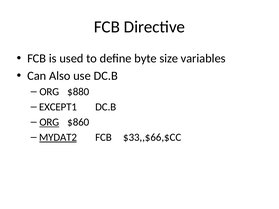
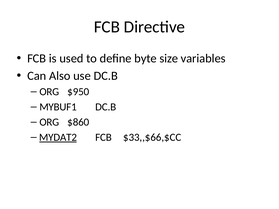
$880: $880 -> $950
EXCEPT1: EXCEPT1 -> MYBUF1
ORG at (49, 122) underline: present -> none
